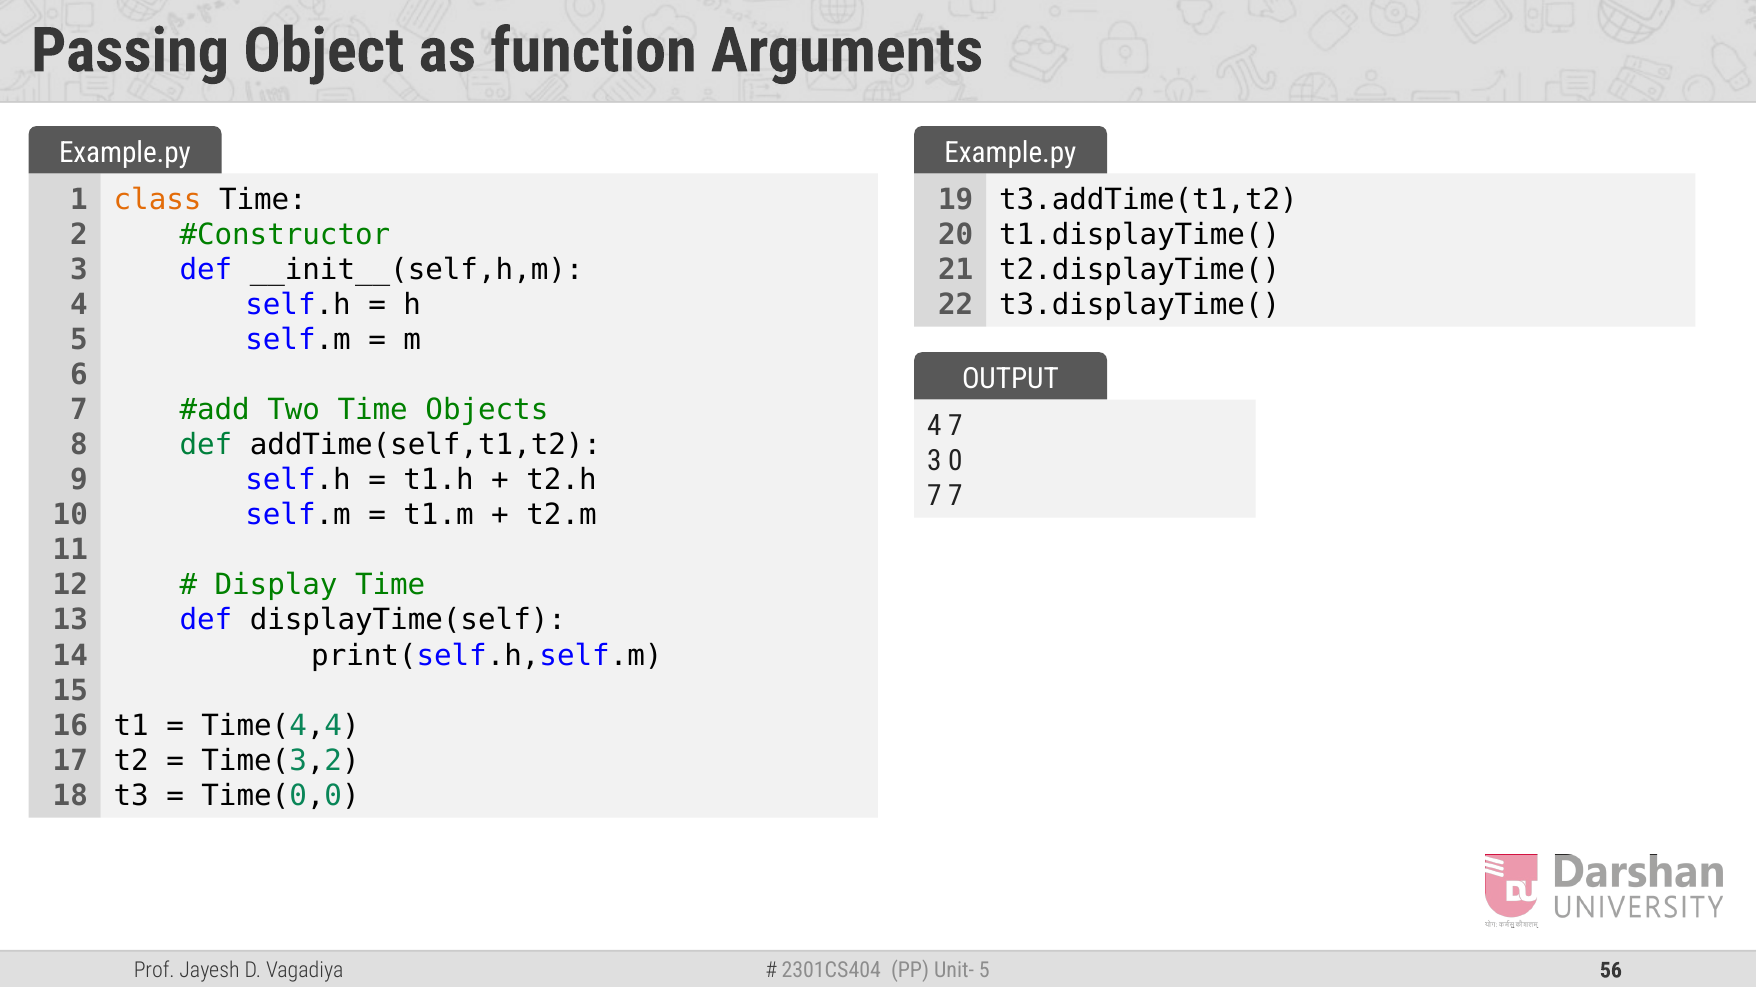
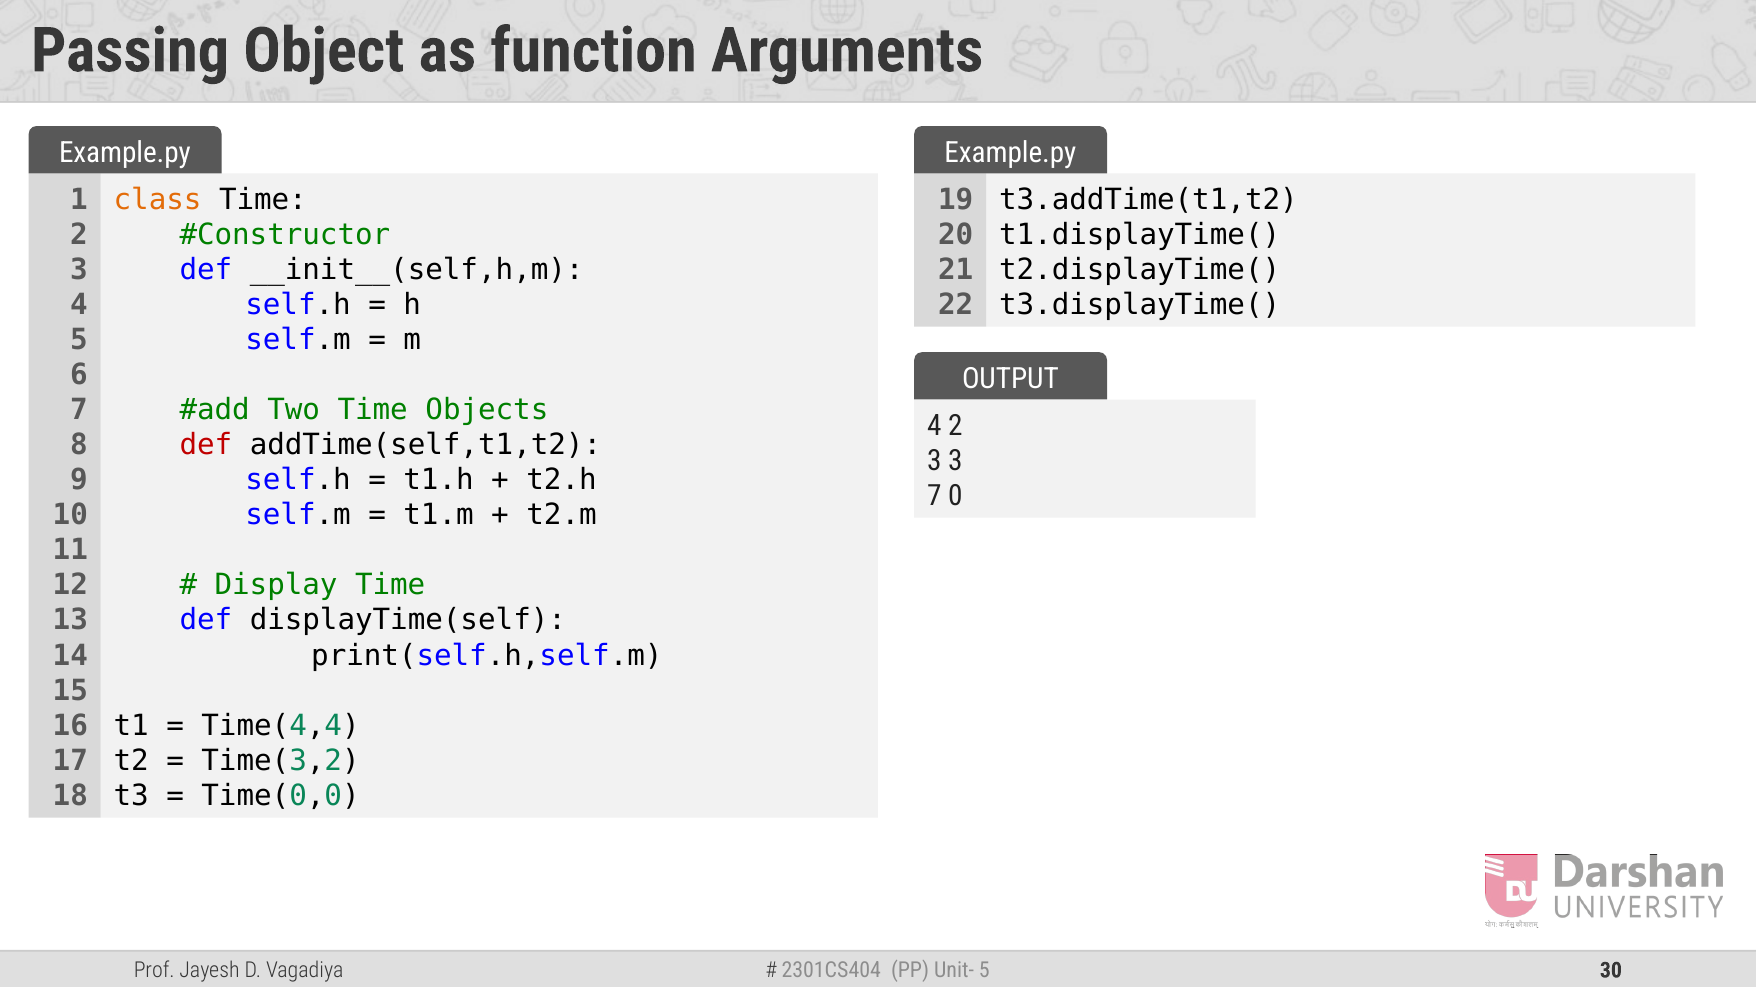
4 7: 7 -> 2
def at (206, 445) colour: green -> red
3 0: 0 -> 3
7 7: 7 -> 0
56: 56 -> 30
